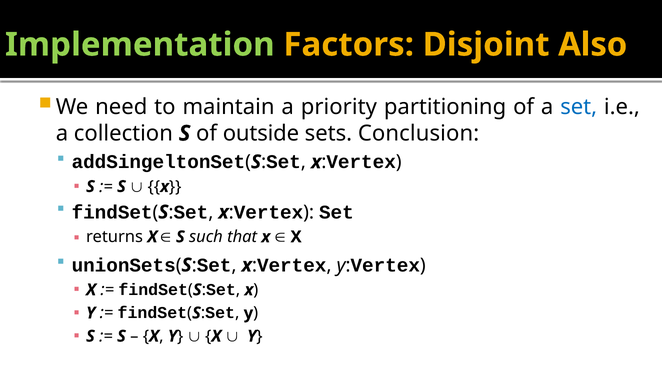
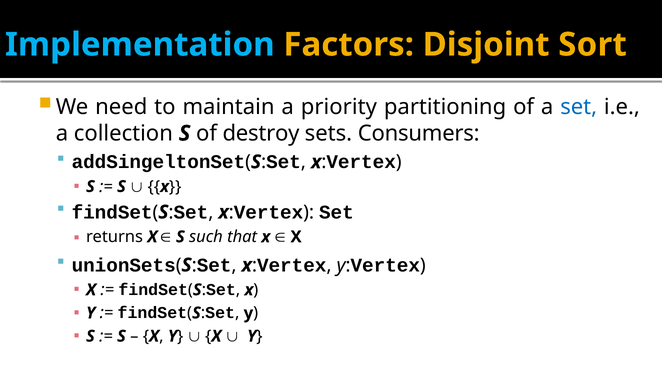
Implementation colour: light green -> light blue
Also: Also -> Sort
outside: outside -> destroy
Conclusion: Conclusion -> Consumers
